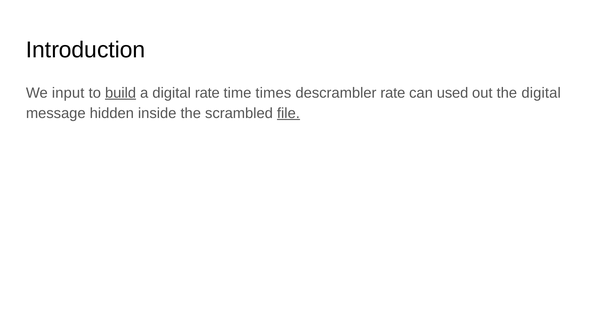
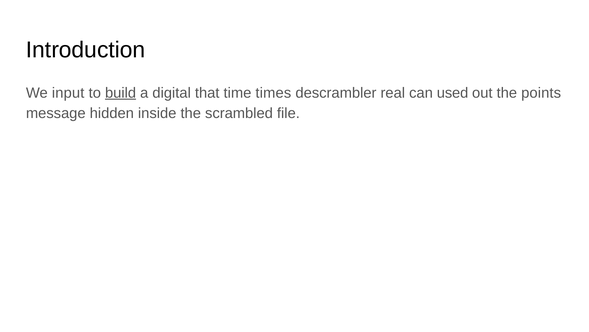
digital rate: rate -> that
descrambler rate: rate -> real
the digital: digital -> points
file underline: present -> none
